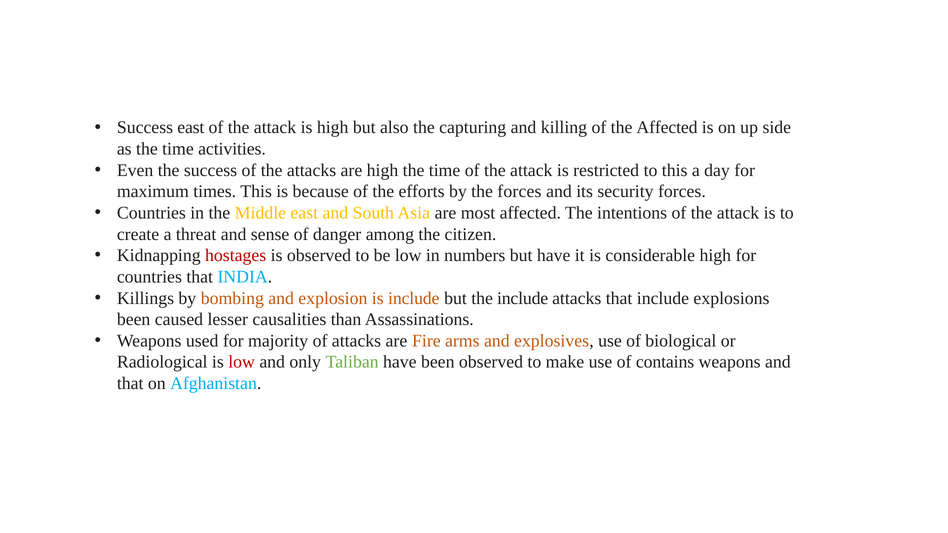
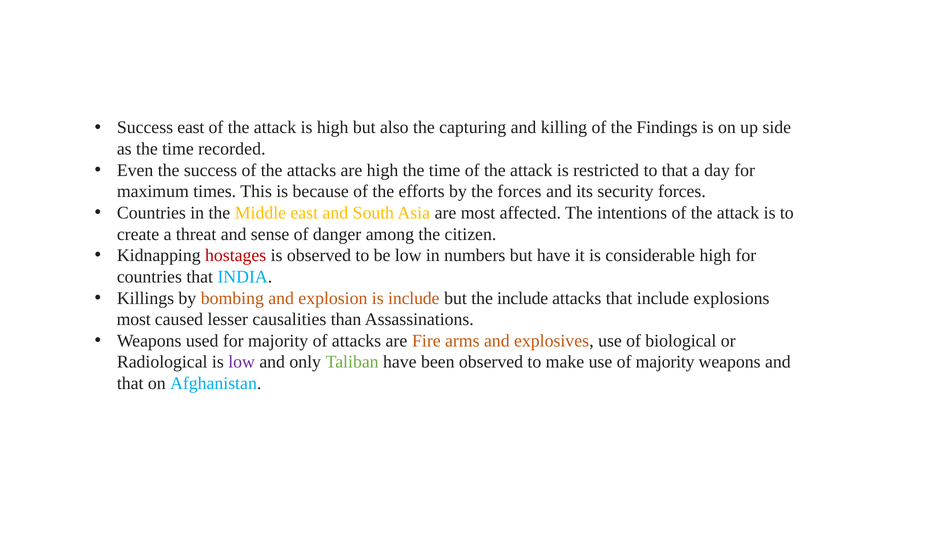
the Affected: Affected -> Findings
activities: activities -> recorded
to this: this -> that
been at (134, 320): been -> most
low at (242, 362) colour: red -> purple
of contains: contains -> majority
